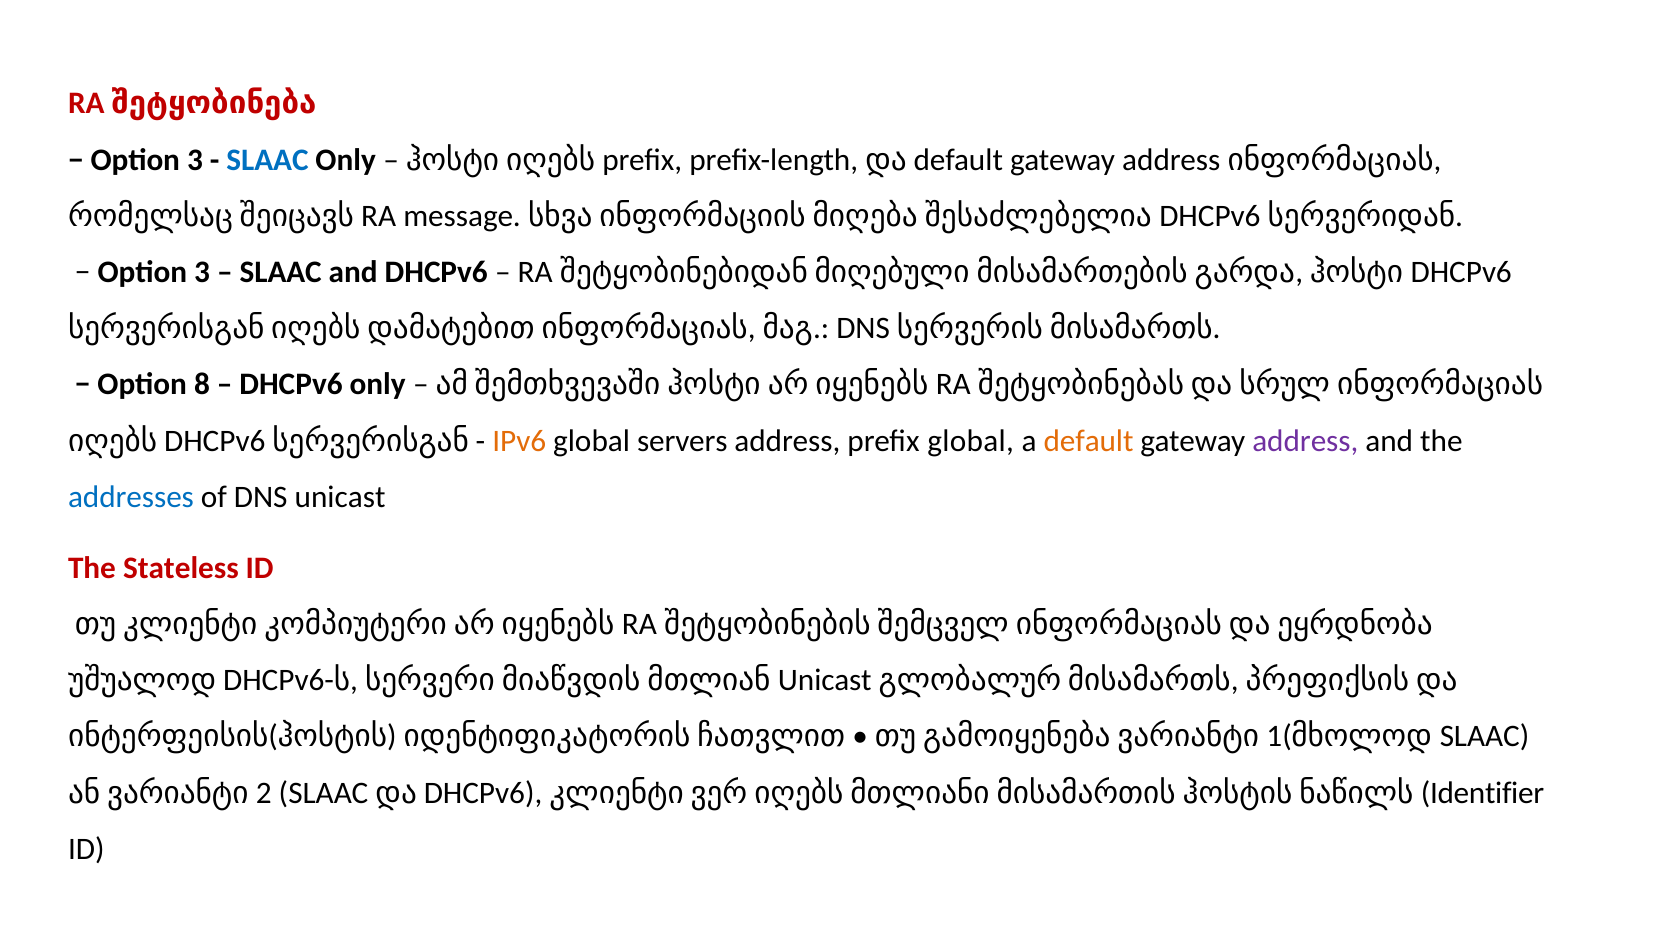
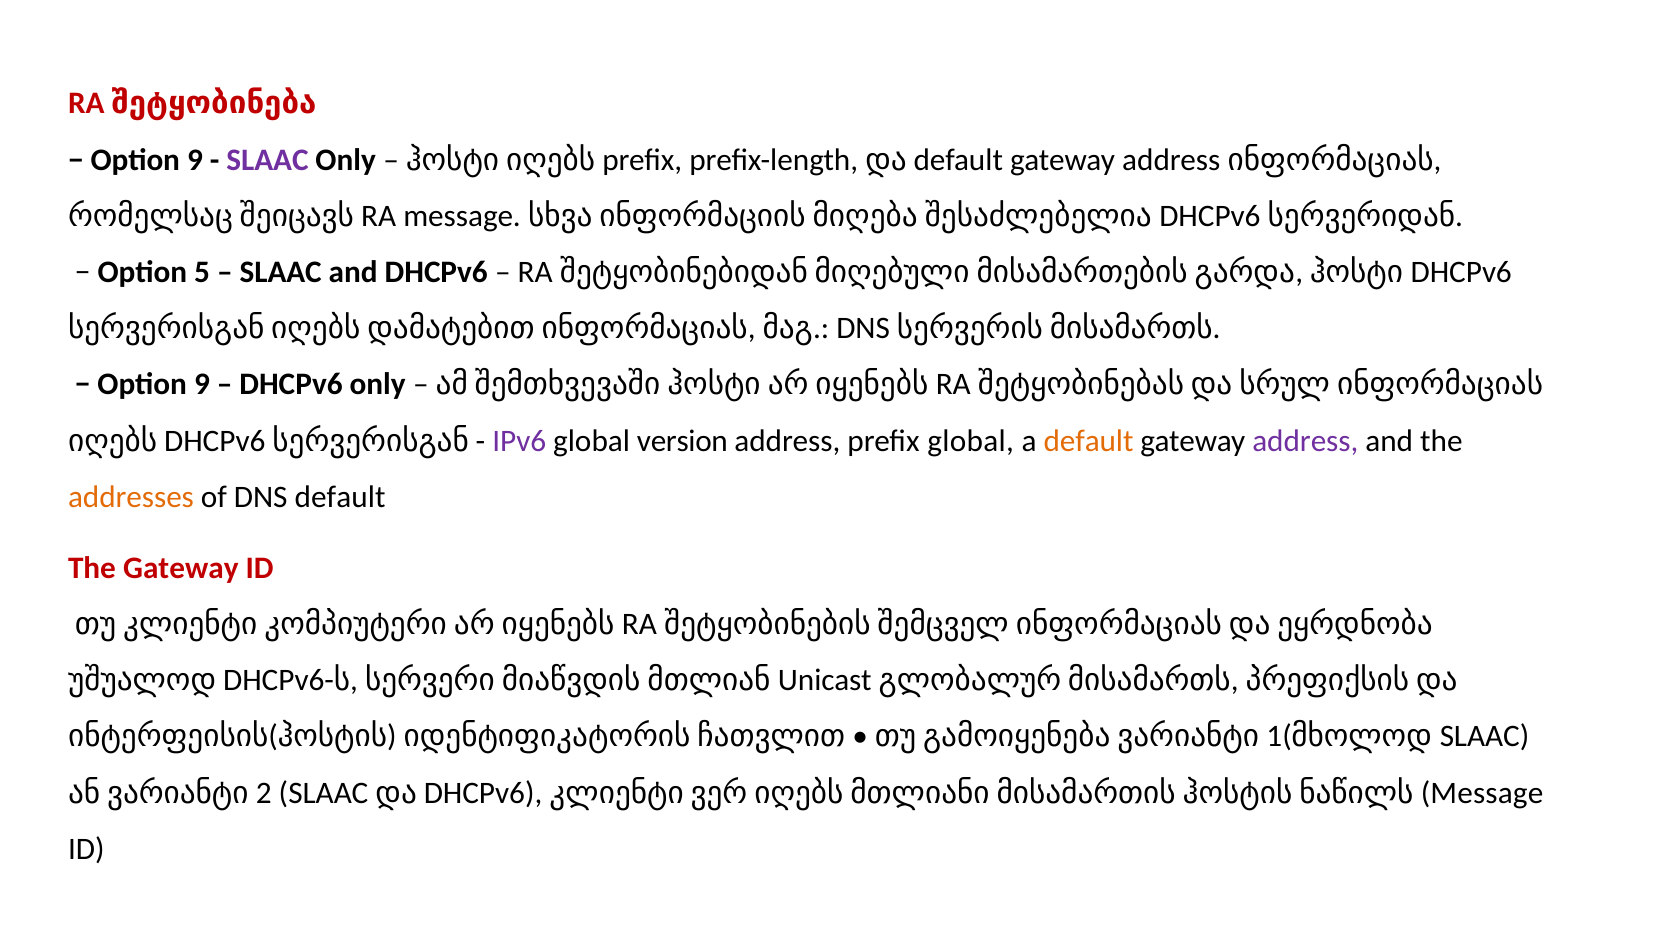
3 at (195, 160): 3 -> 9
SLAAC at (267, 160) colour: blue -> purple
3 at (202, 272): 3 -> 5
8 at (202, 385): 8 -> 9
IPv6 colour: orange -> purple
servers: servers -> version
addresses colour: blue -> orange
DNS unicast: unicast -> default
The Stateless: Stateless -> Gateway
Identifier at (1487, 793): Identifier -> Message
